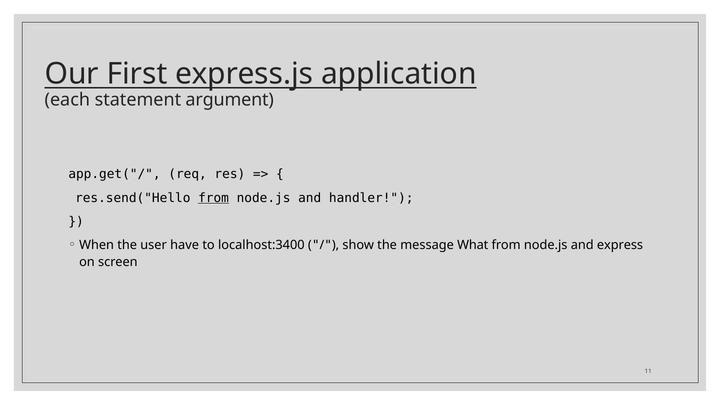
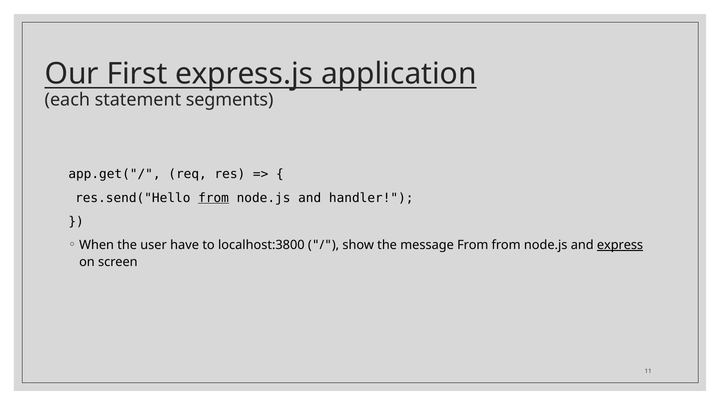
argument: argument -> segments
localhost:3400: localhost:3400 -> localhost:3800
message What: What -> From
express underline: none -> present
